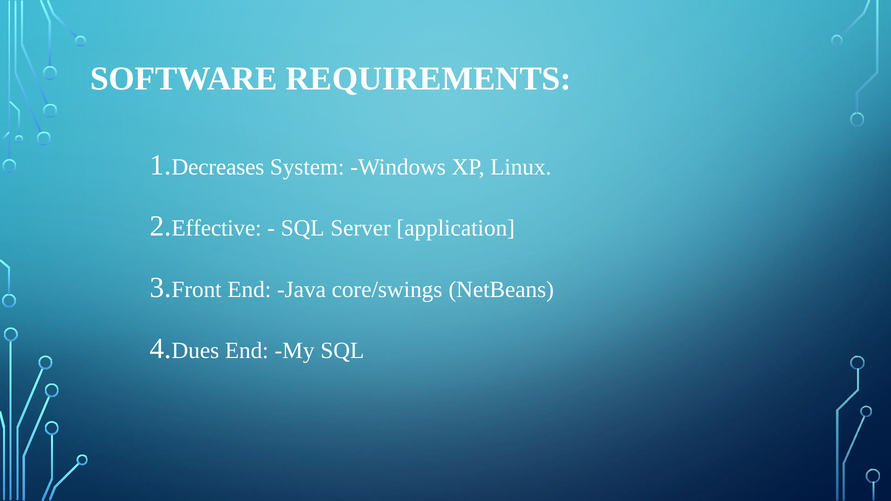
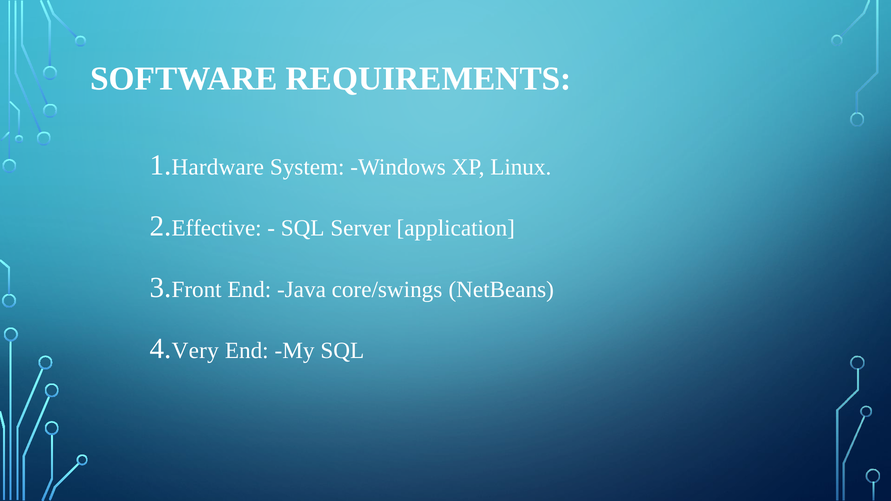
Decreases: Decreases -> Hardware
Dues: Dues -> Very
